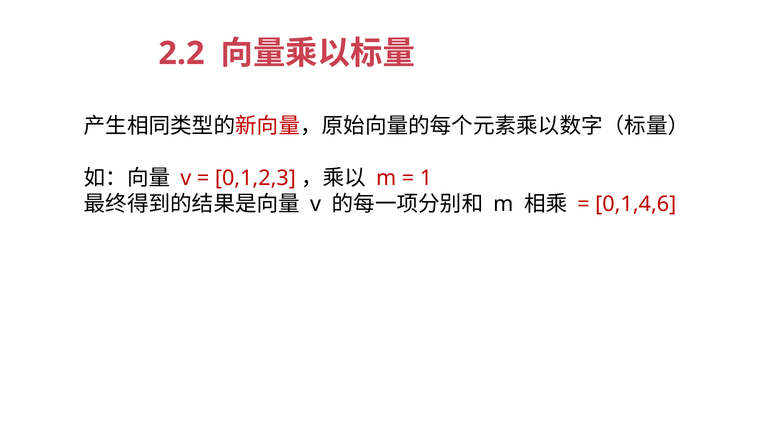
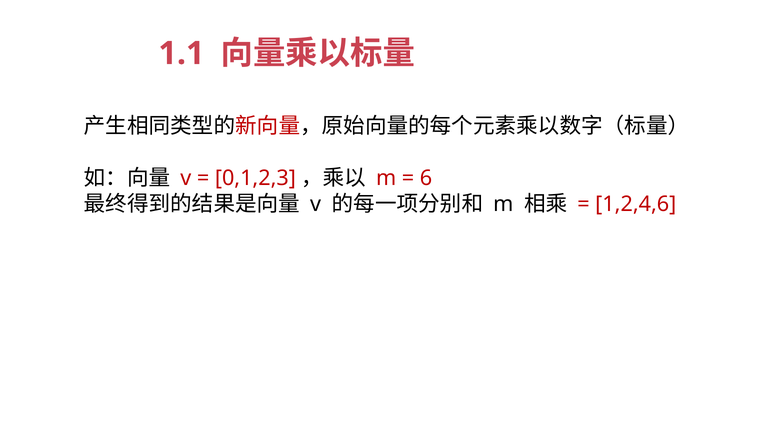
2.2: 2.2 -> 1.1
1: 1 -> 6
0,1,4,6: 0,1,4,6 -> 1,2,4,6
